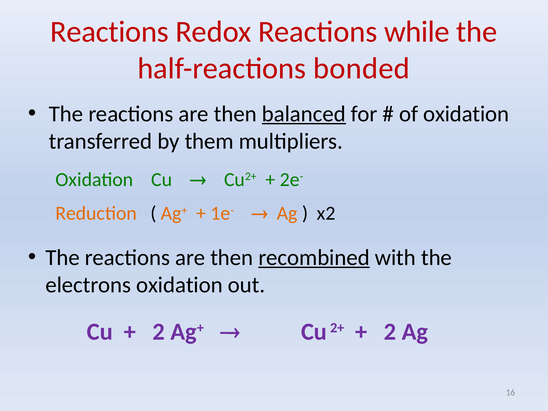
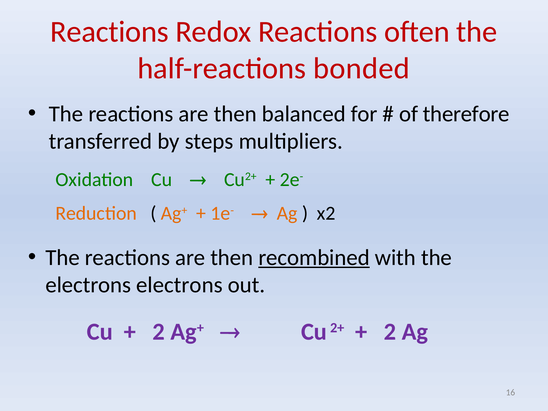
while: while -> often
balanced underline: present -> none
of oxidation: oxidation -> therefore
them: them -> steps
electrons oxidation: oxidation -> electrons
